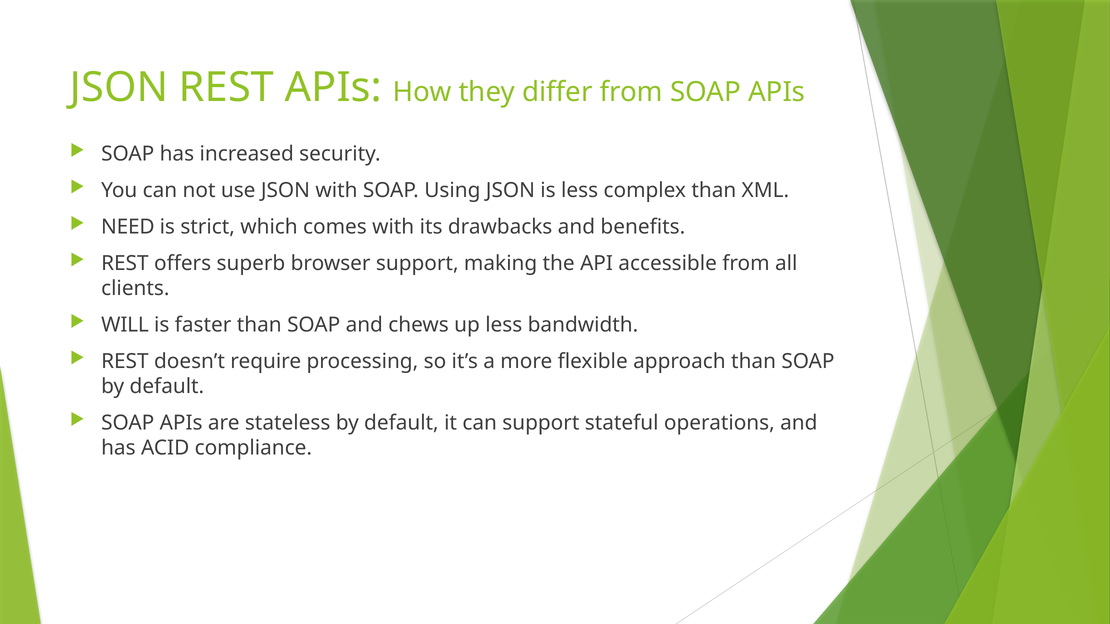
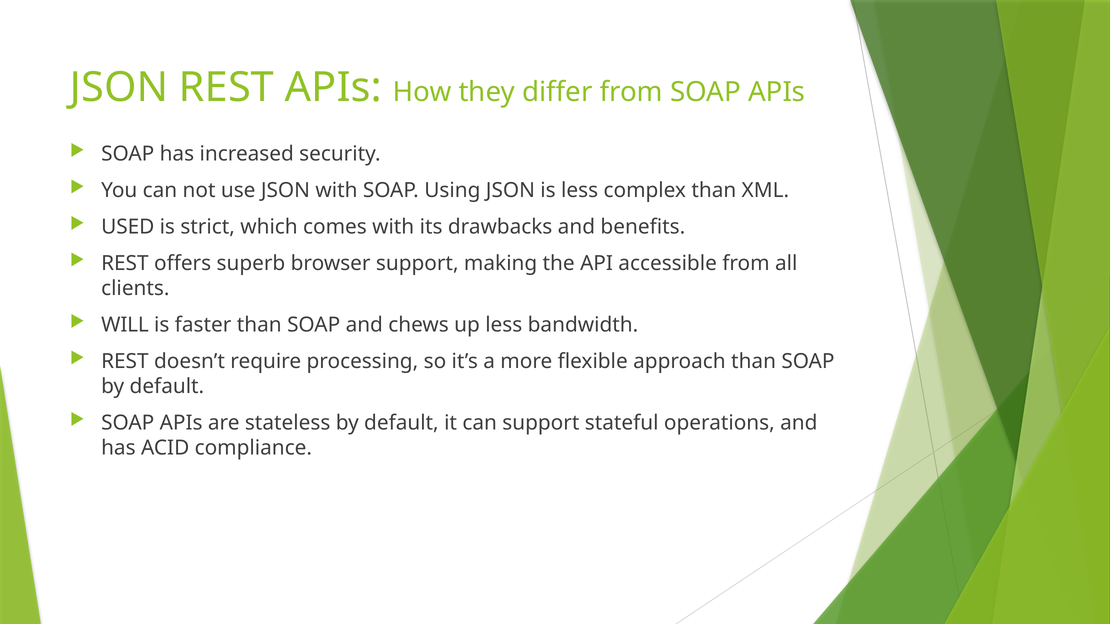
NEED: NEED -> USED
